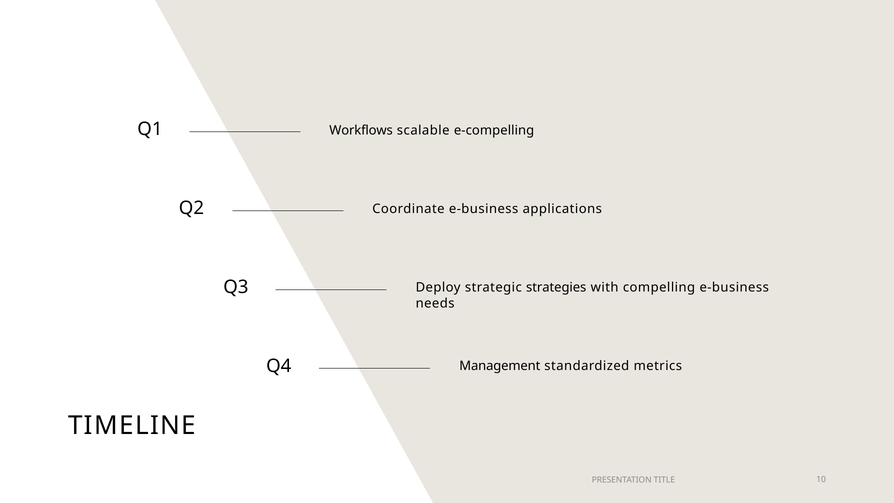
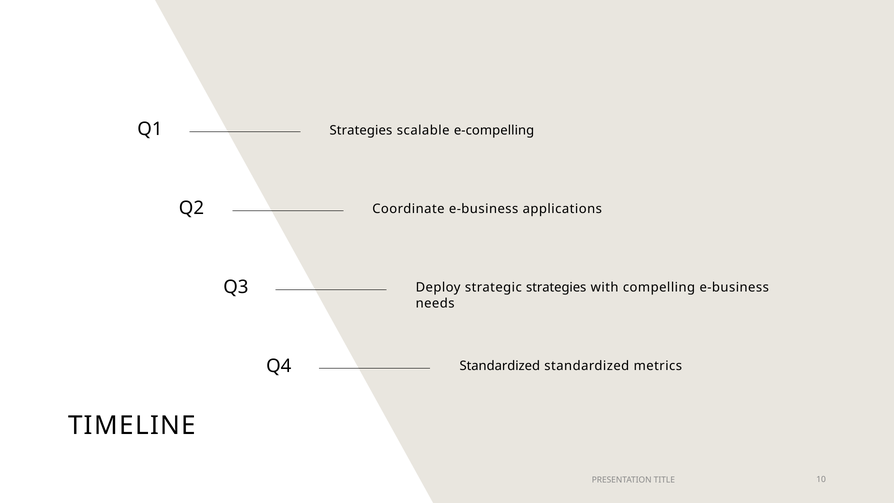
Workflows at (361, 130): Workflows -> Strategies
Management at (500, 366): Management -> Standardized
